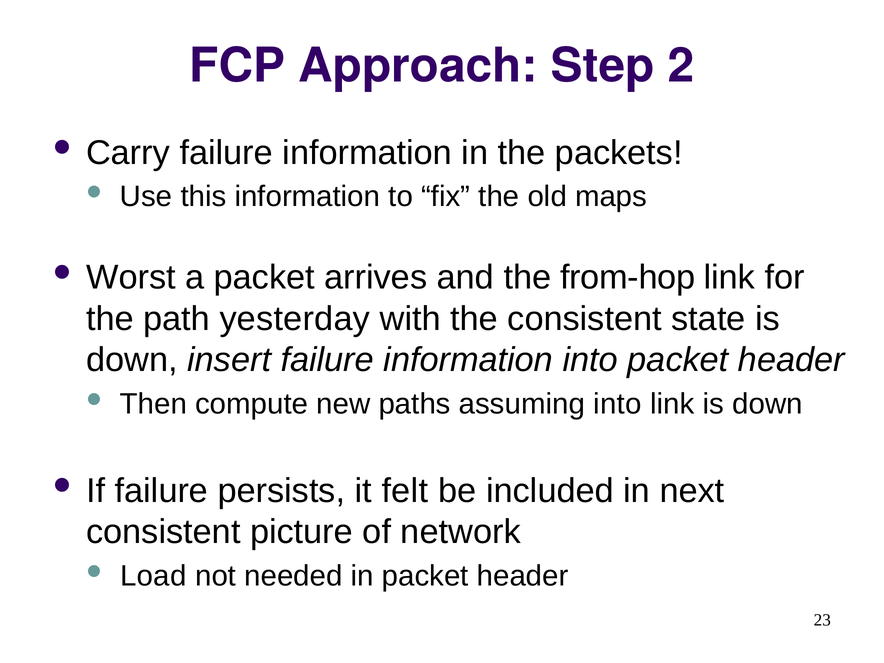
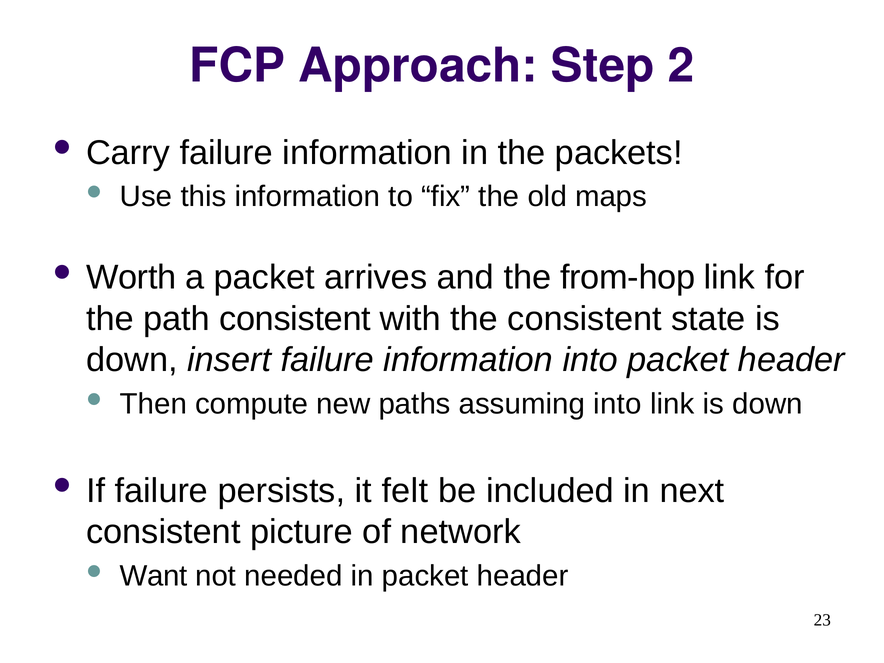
Worst: Worst -> Worth
path yesterday: yesterday -> consistent
Load: Load -> Want
